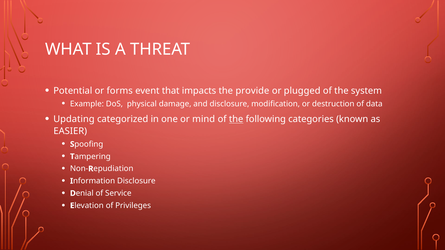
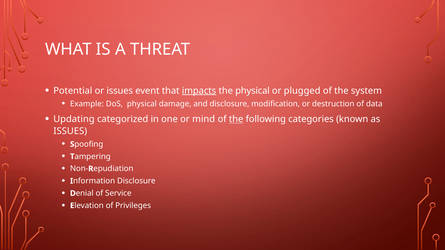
or forms: forms -> issues
impacts underline: none -> present
the provide: provide -> physical
EASIER at (70, 131): EASIER -> ISSUES
